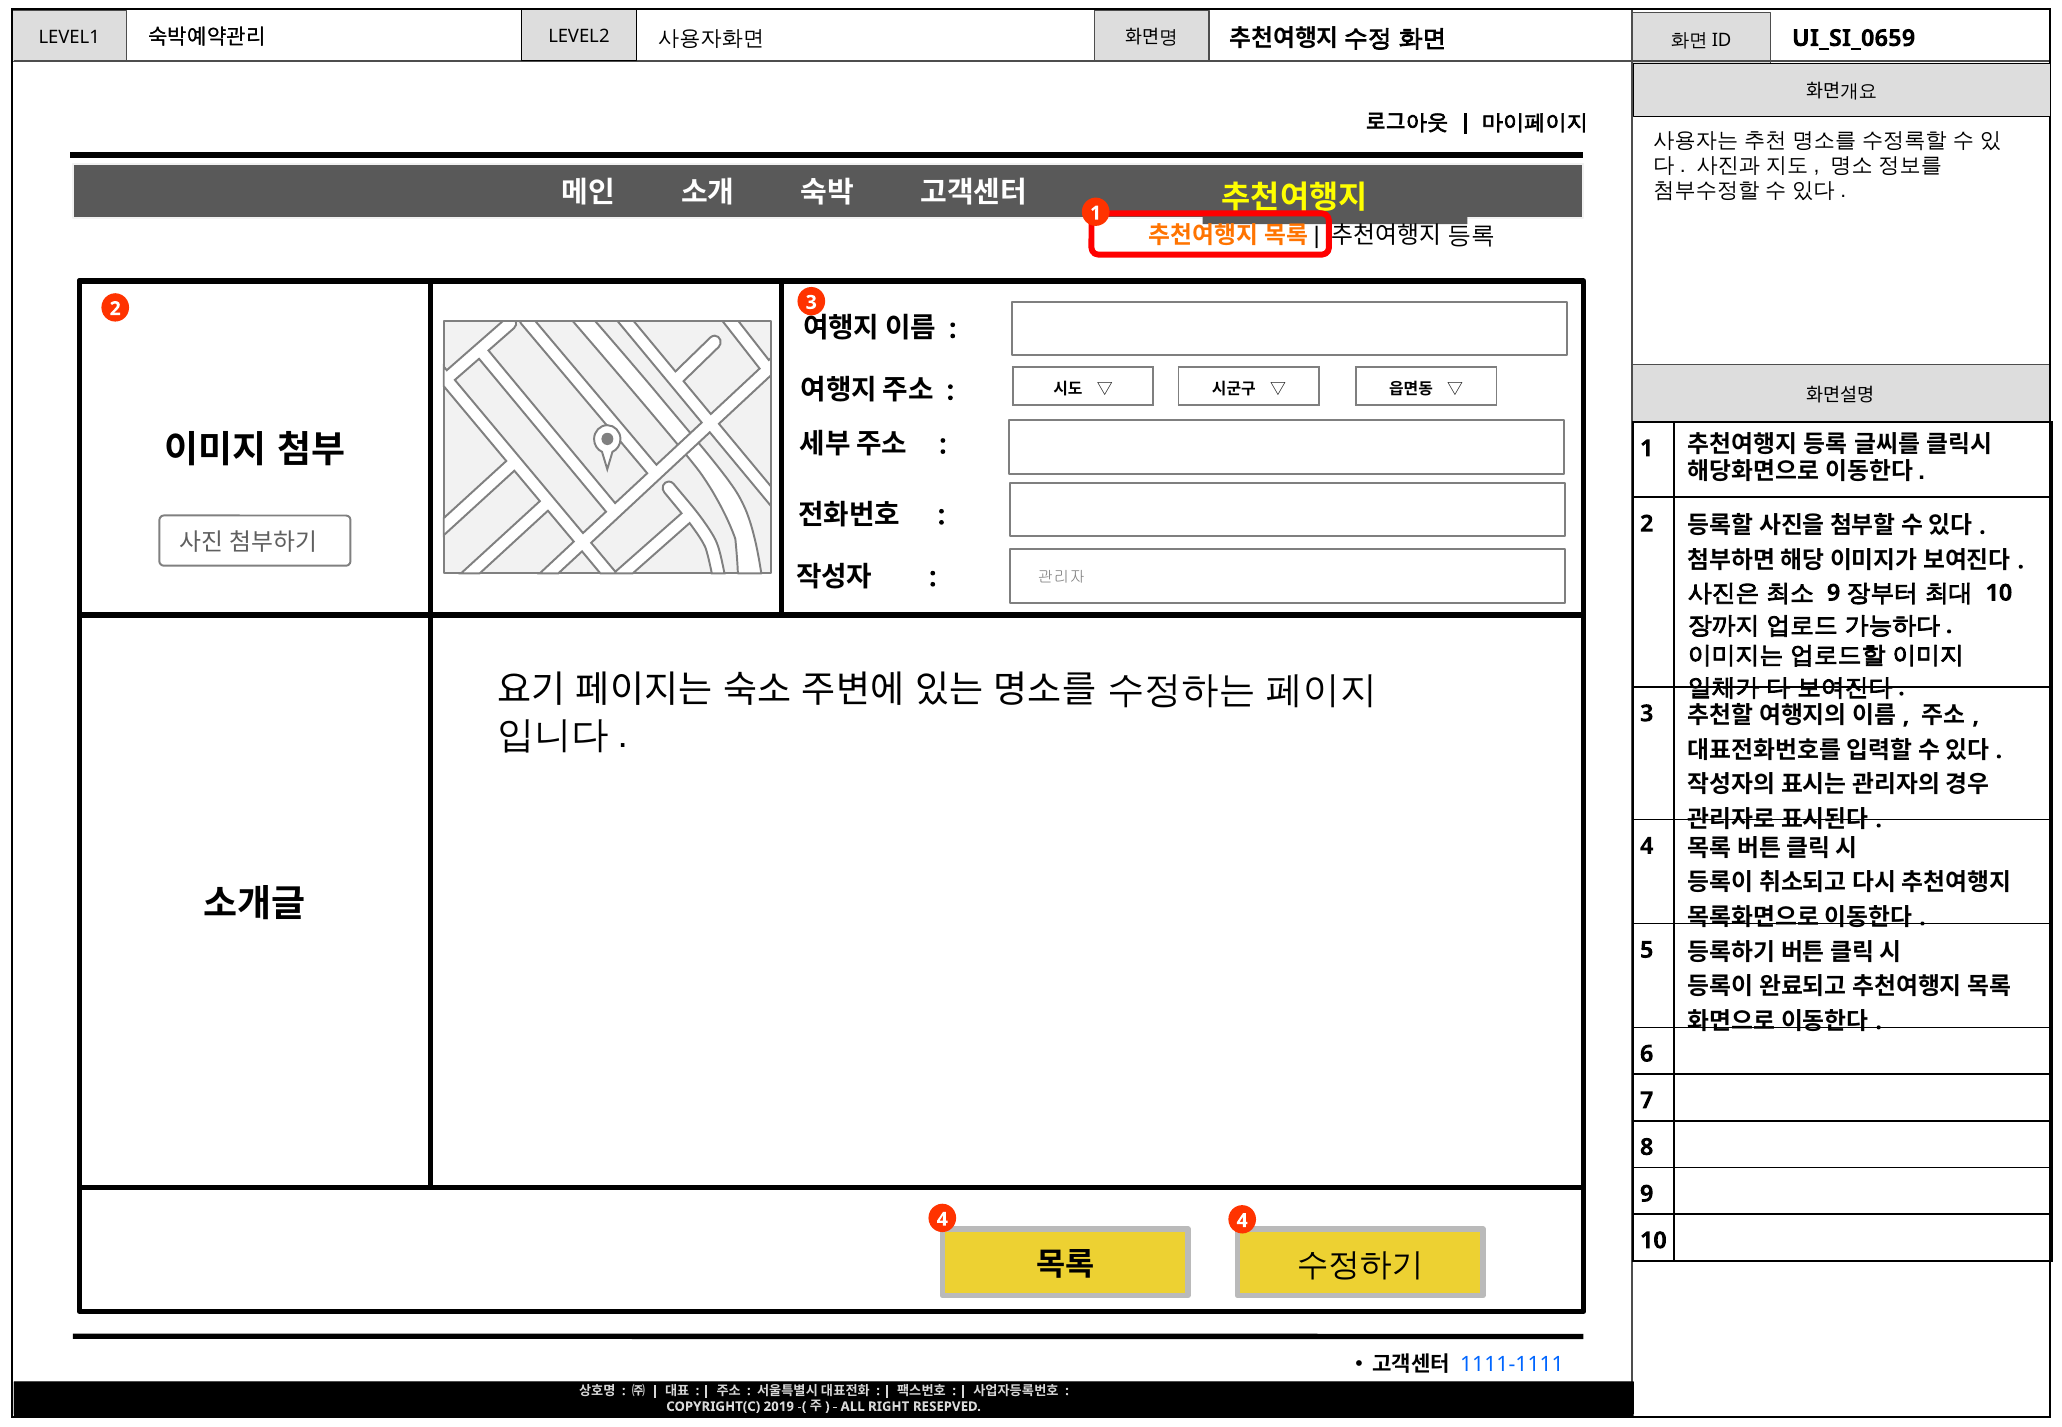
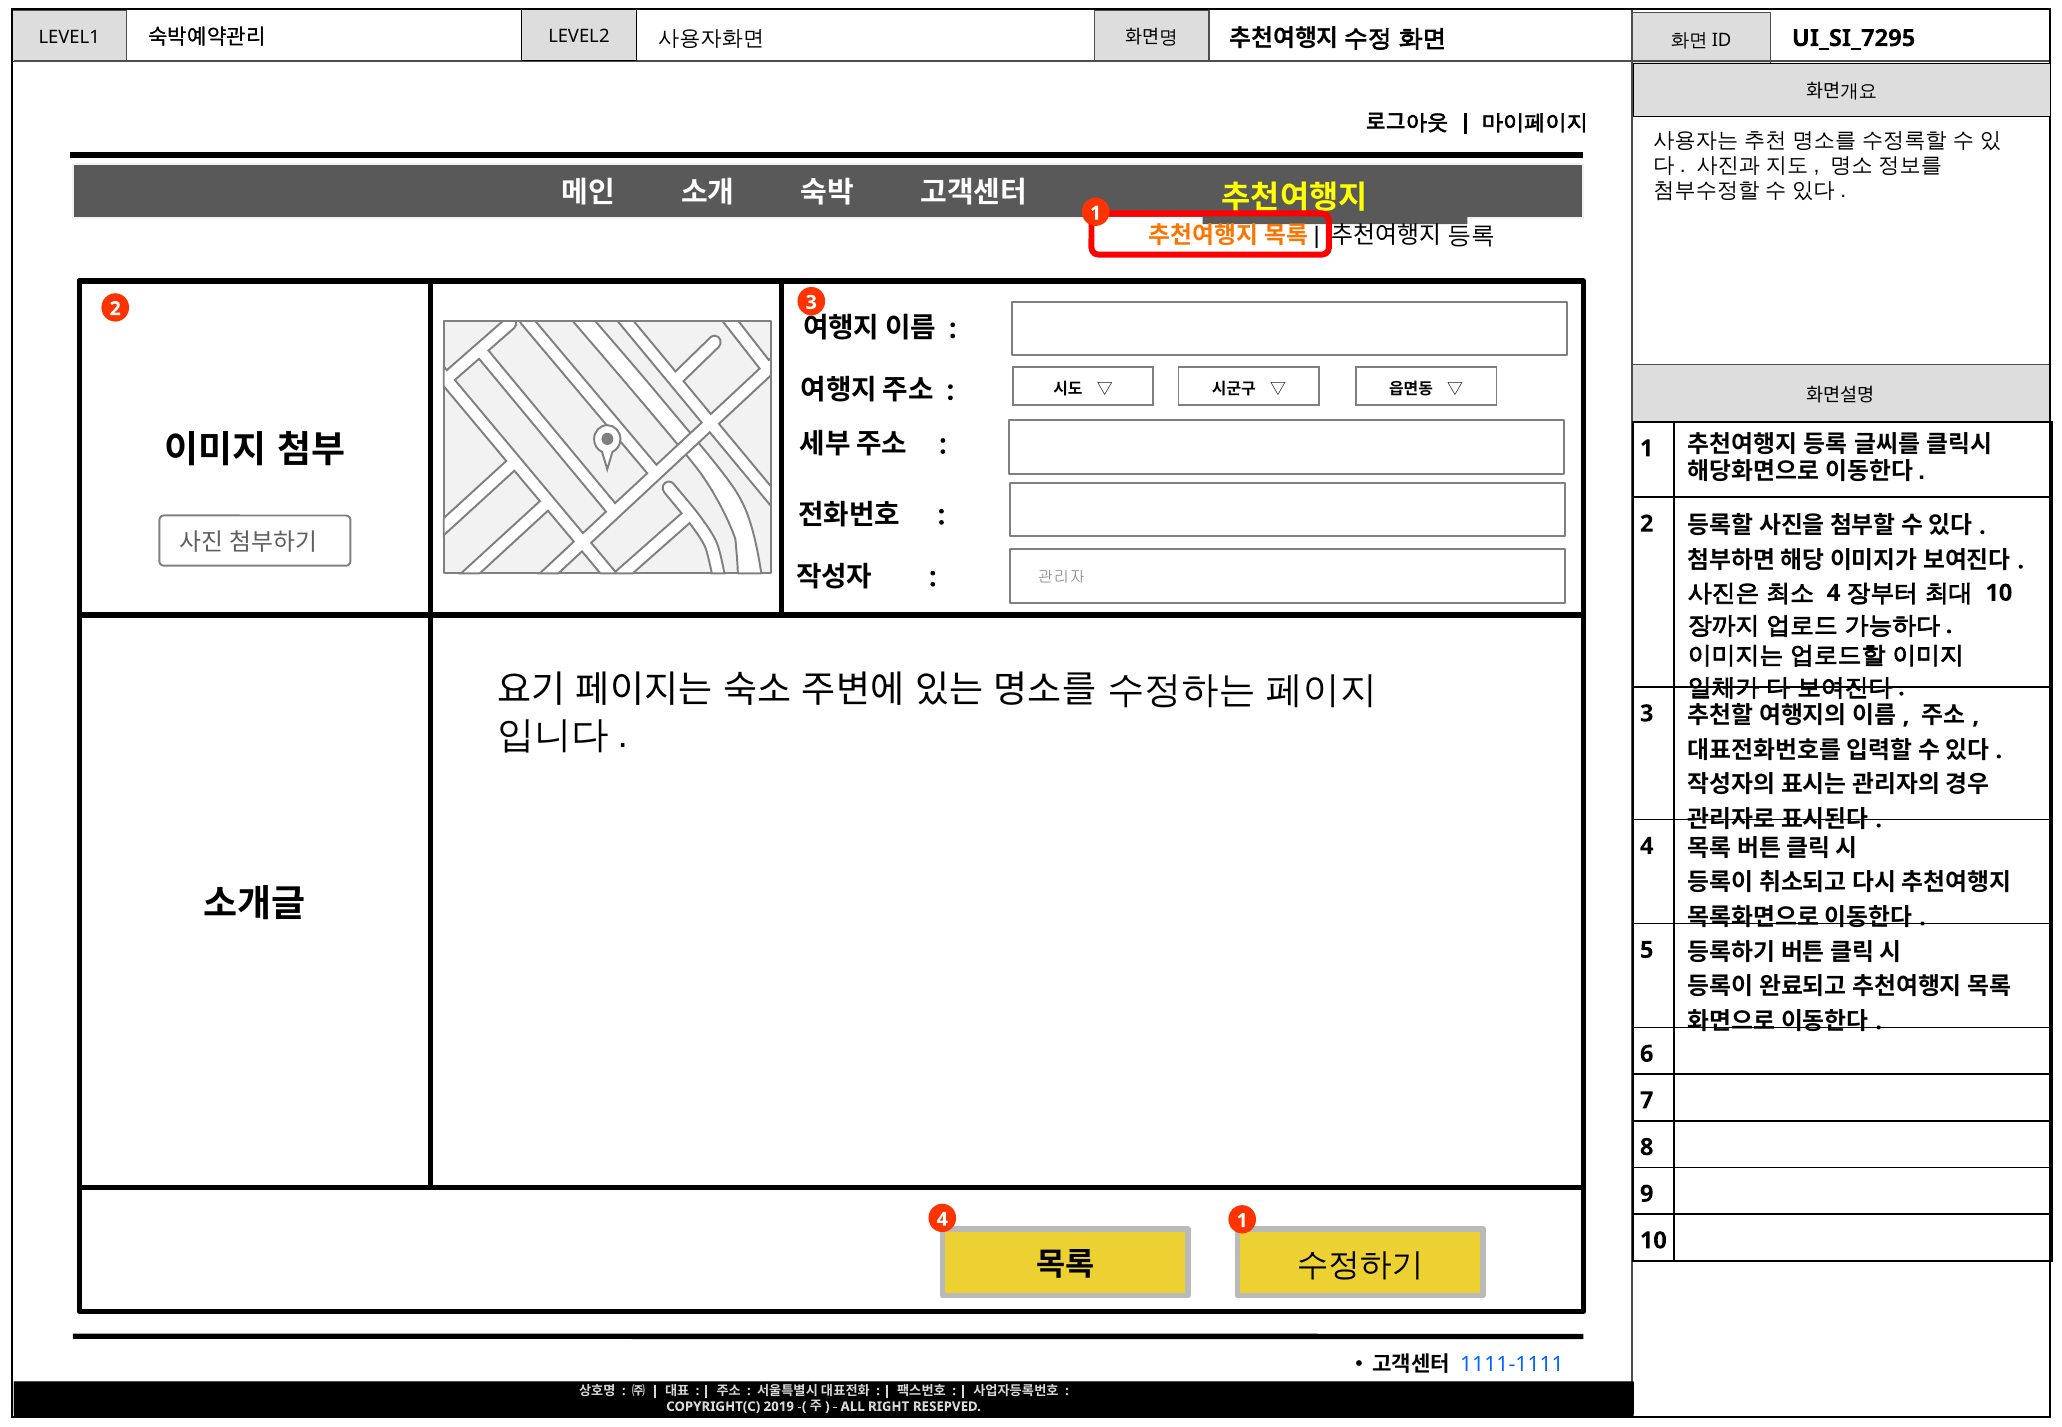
UI_SI_0659: UI_SI_0659 -> UI_SI_7295
9 at (1834, 593): 9 -> 4
4 4: 4 -> 1
